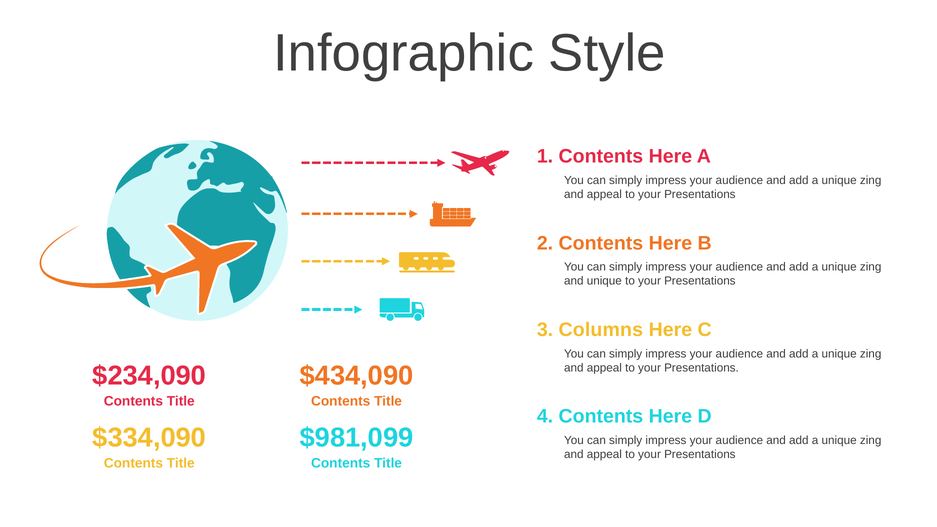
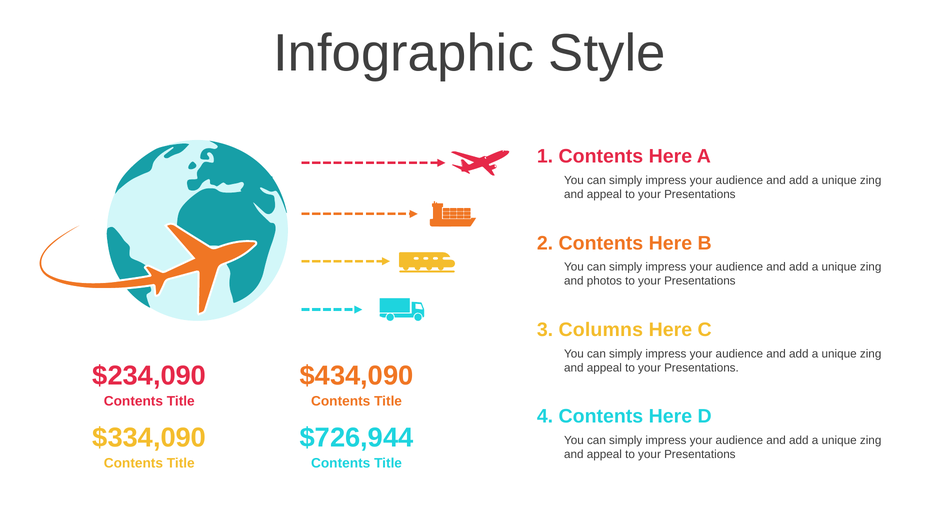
and unique: unique -> photos
$981,099: $981,099 -> $726,944
